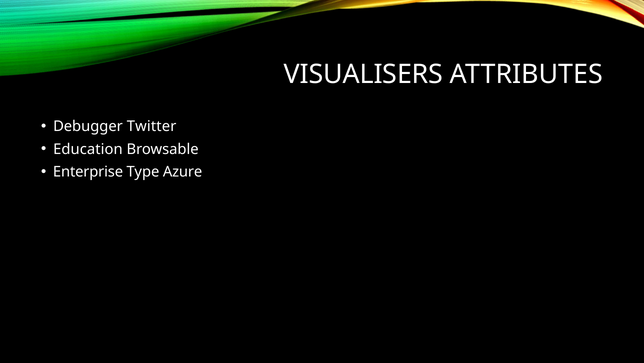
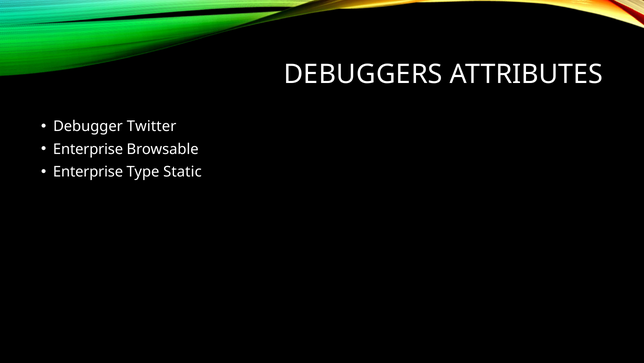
VISUALISERS: VISUALISERS -> DEBUGGERS
Education at (88, 149): Education -> Enterprise
Azure: Azure -> Static
